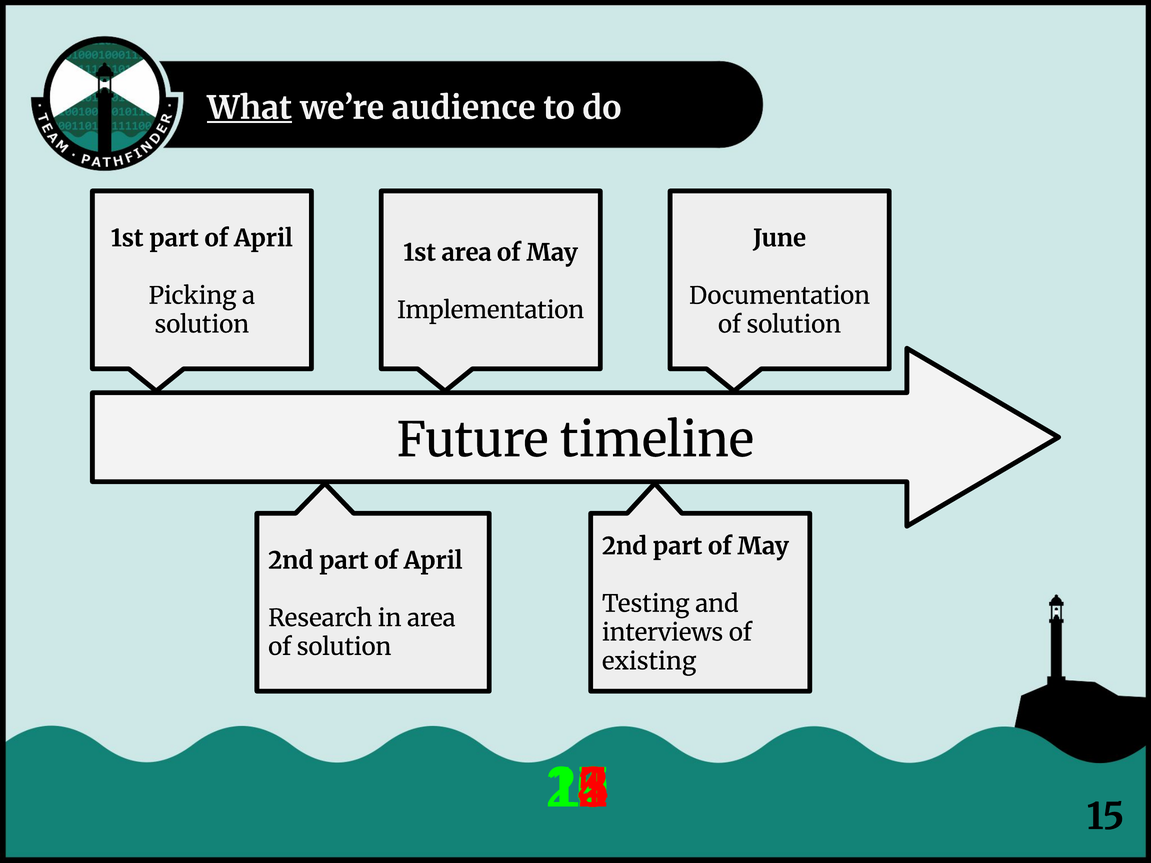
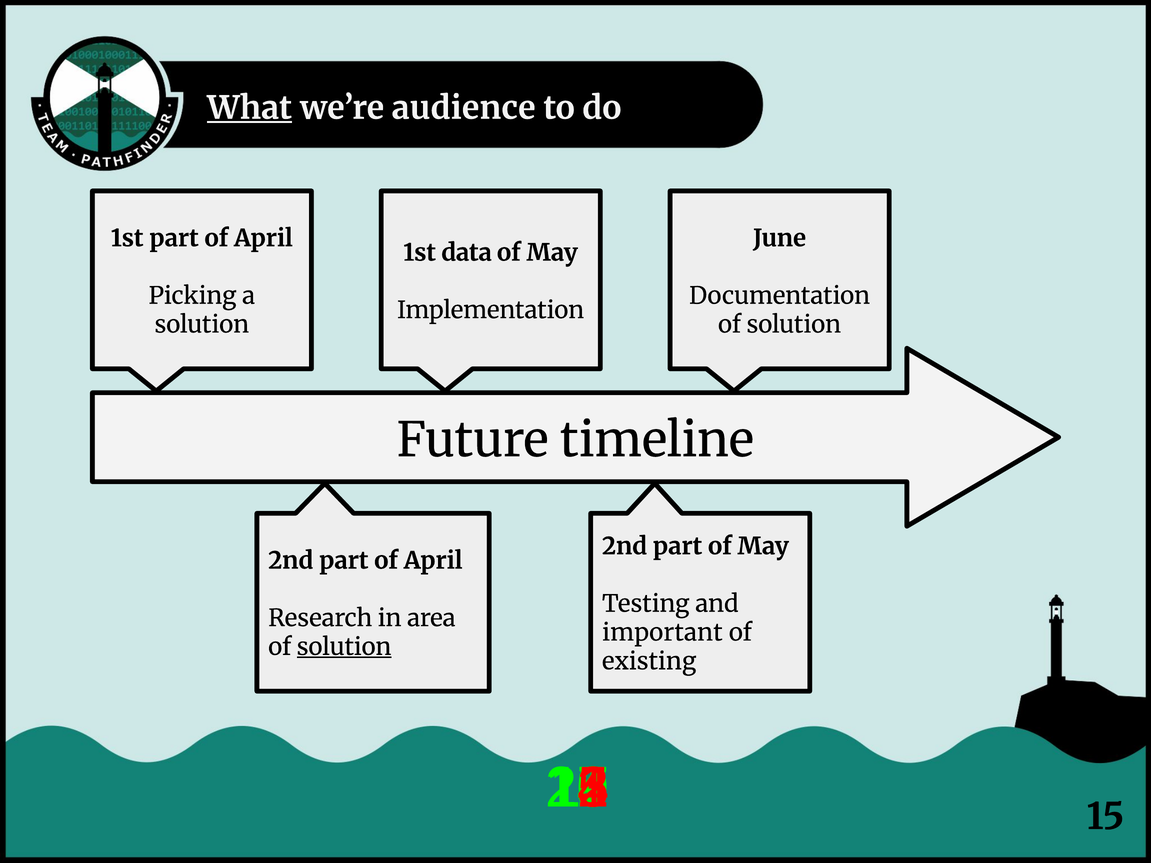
1st area: area -> data
interviews: interviews -> important
solution at (344, 647) underline: none -> present
